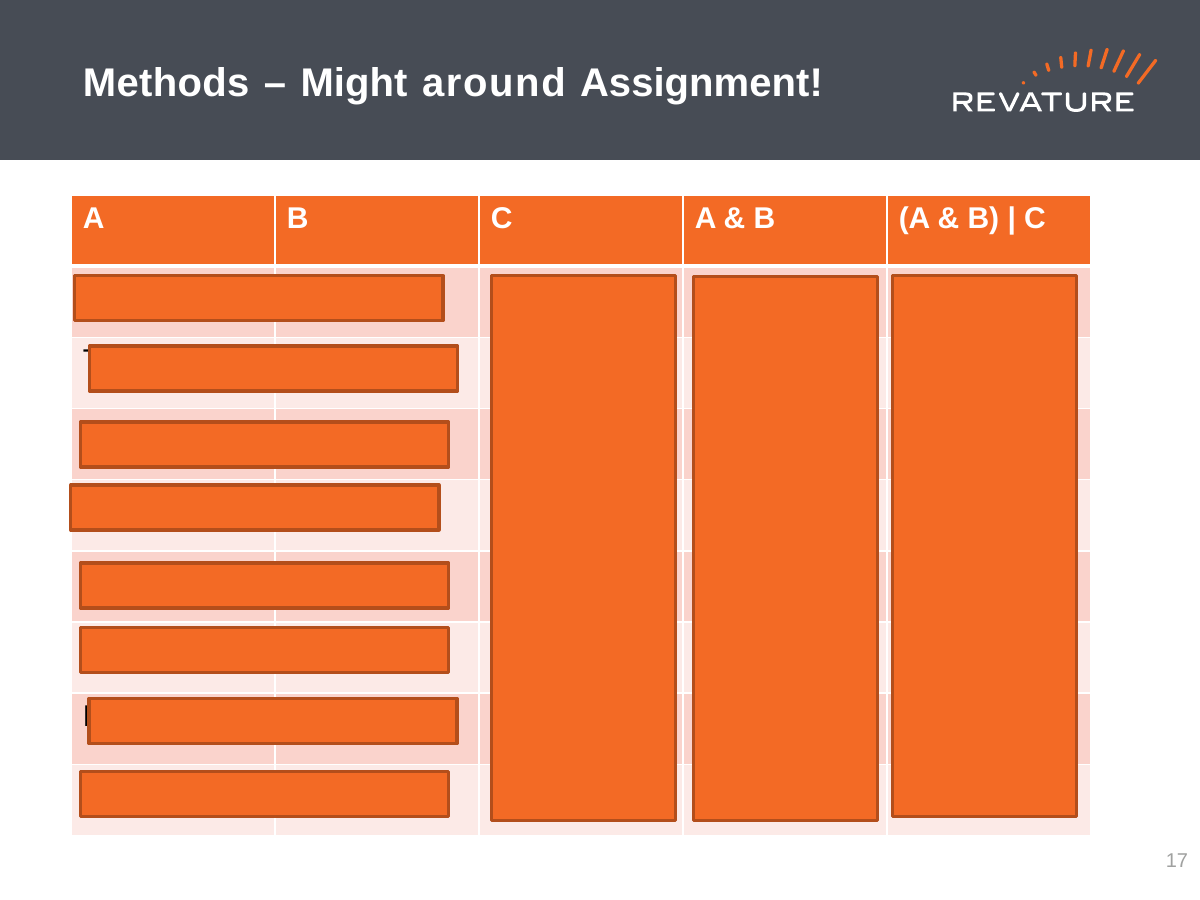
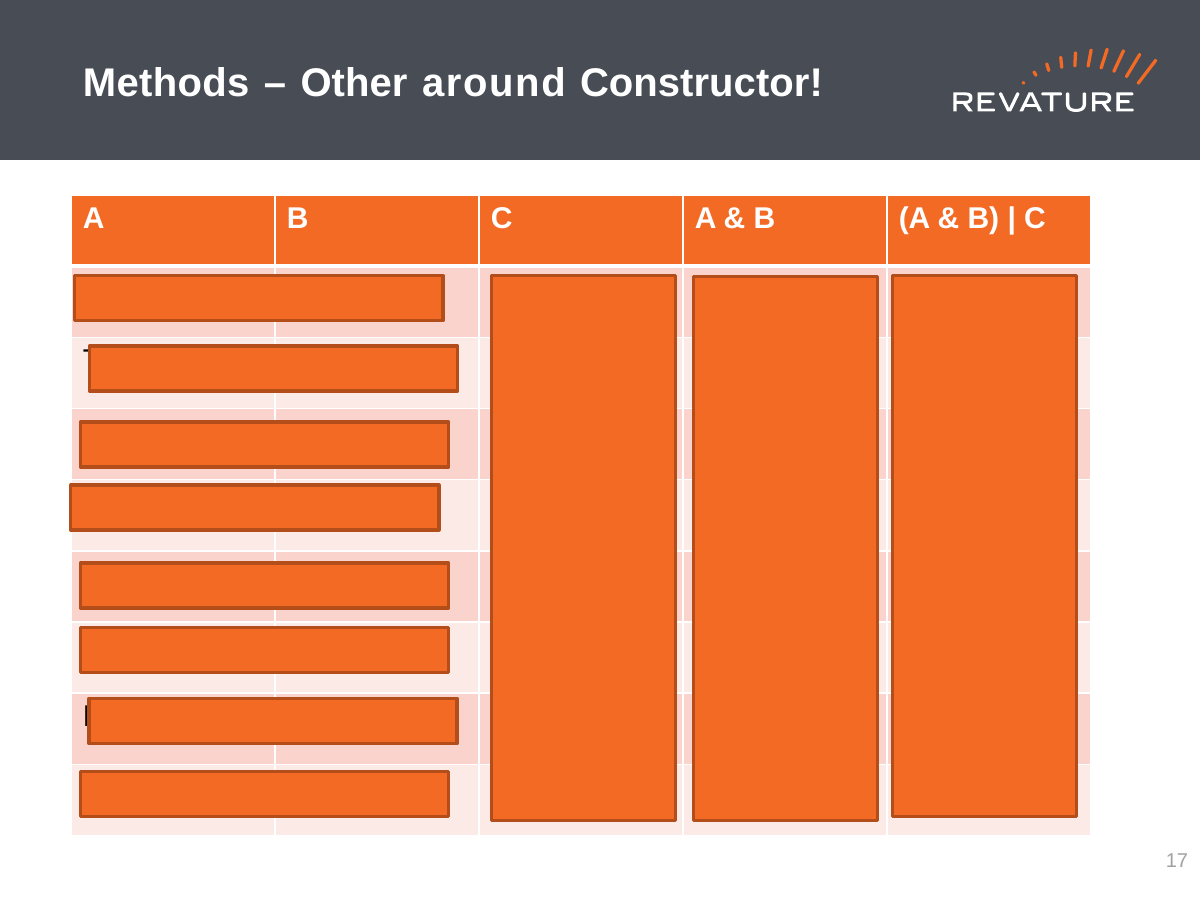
Might: Might -> Other
Assignment: Assignment -> Constructor
